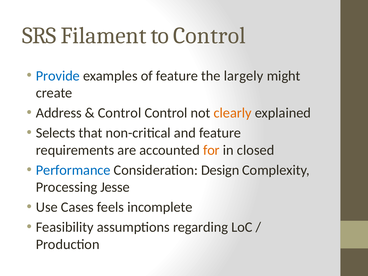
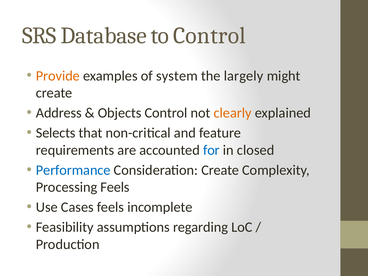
Filament: Filament -> Database
Provide colour: blue -> orange
of feature: feature -> system
Control at (120, 113): Control -> Objects
for colour: orange -> blue
Consideration Design: Design -> Create
Processing Jesse: Jesse -> Feels
